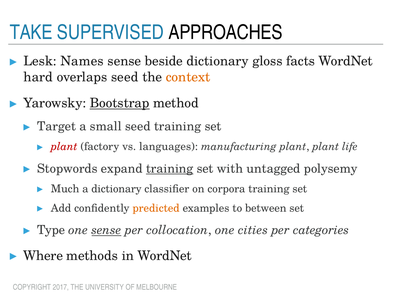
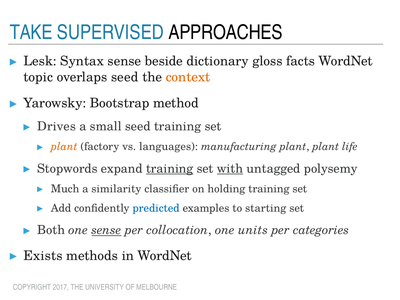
Names: Names -> Syntax
hard: hard -> topic
Bootstrap underline: present -> none
Target: Target -> Drives
plant at (64, 147) colour: red -> orange
with underline: none -> present
a dictionary: dictionary -> similarity
corpora: corpora -> holding
predicted colour: orange -> blue
between: between -> starting
Type: Type -> Both
cities: cities -> units
Where: Where -> Exists
